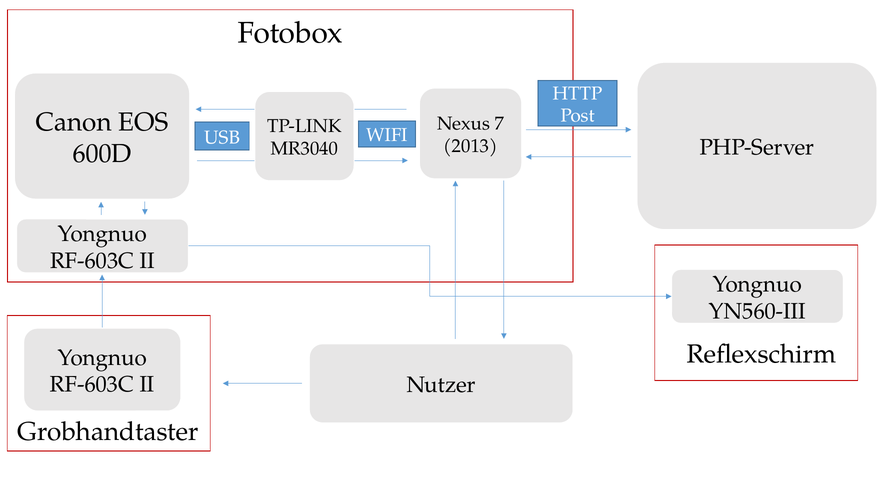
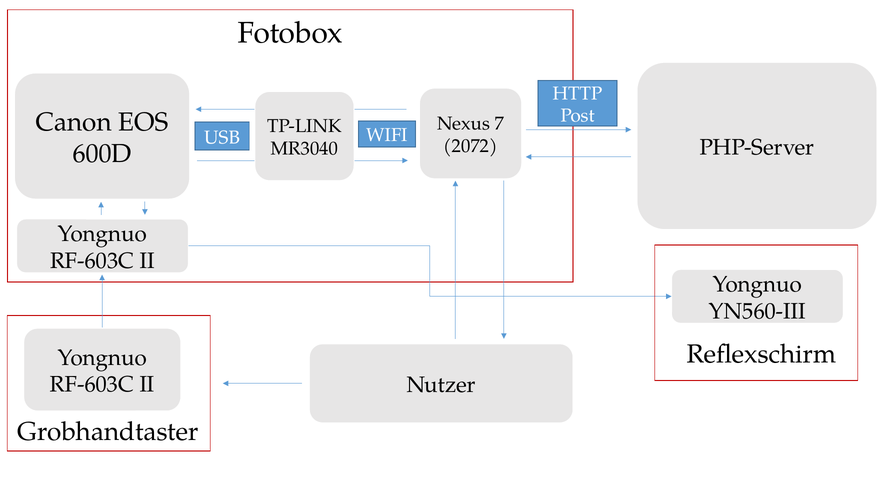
2013: 2013 -> 2072
